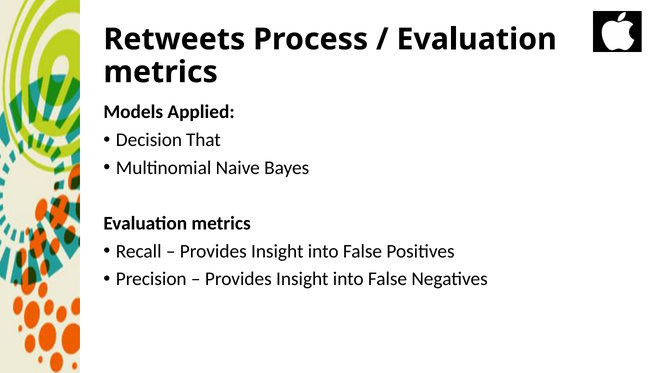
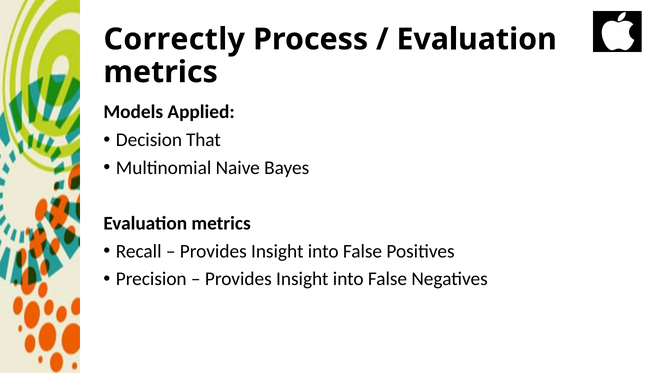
Retweets: Retweets -> Correctly
